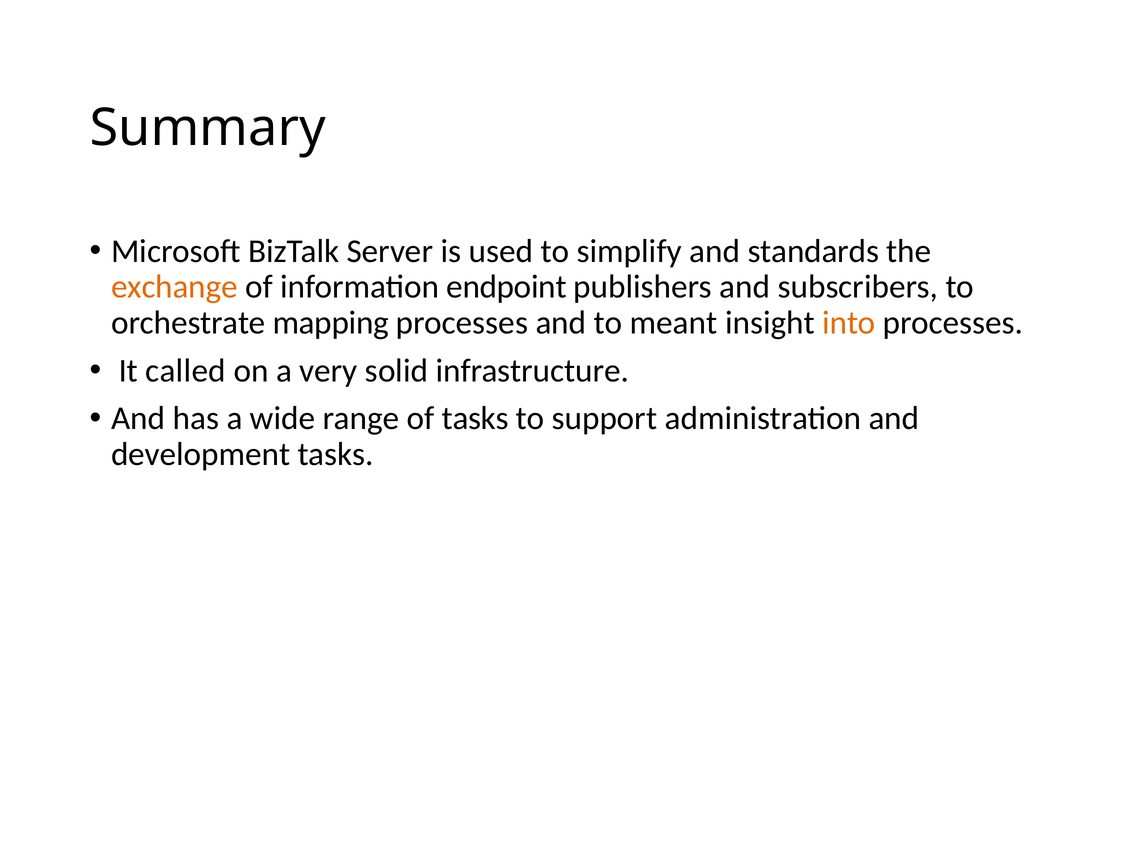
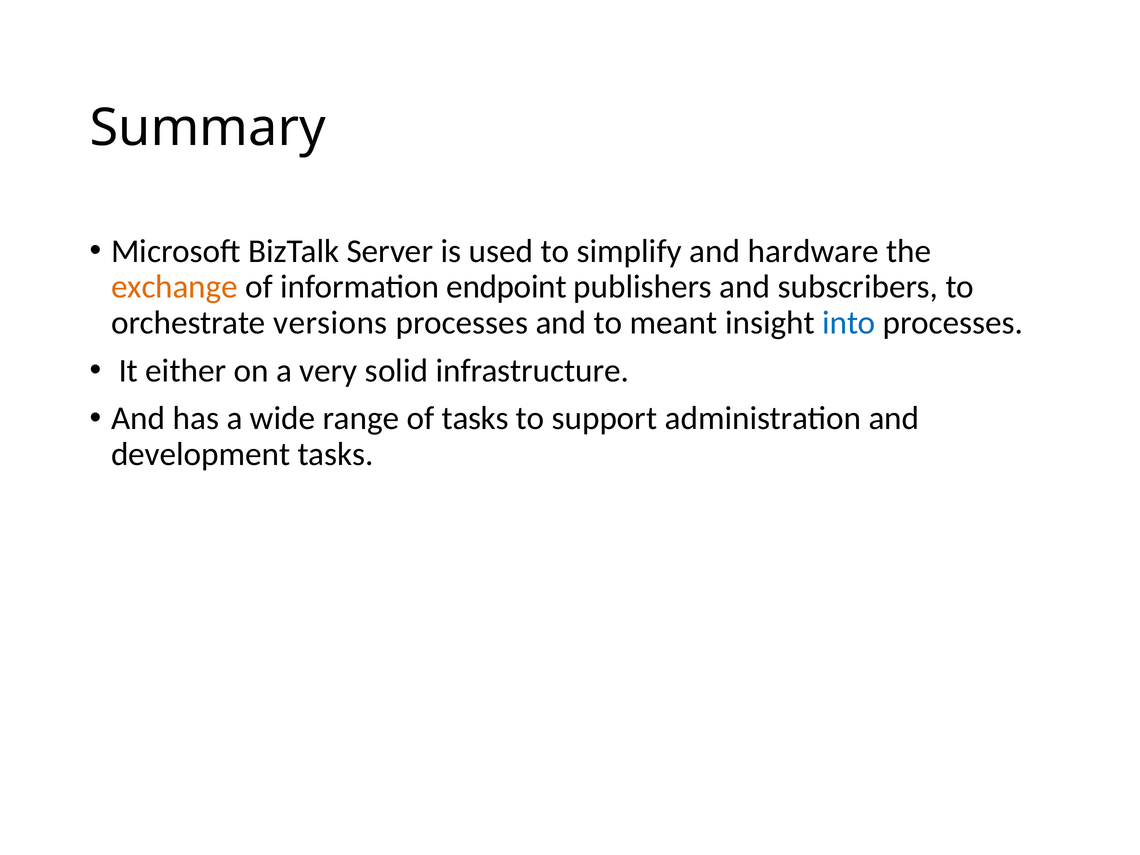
standards: standards -> hardware
mapping: mapping -> versions
into colour: orange -> blue
called: called -> either
